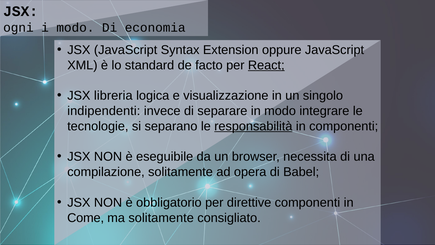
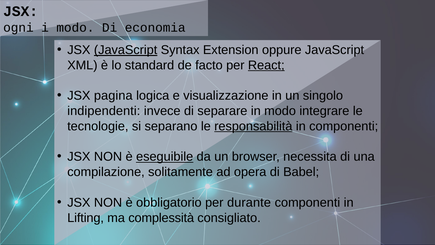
JavaScript at (126, 50) underline: none -> present
libreria: libreria -> pagina
eseguibile underline: none -> present
direttive: direttive -> durante
Come: Come -> Lifting
ma solitamente: solitamente -> complessità
